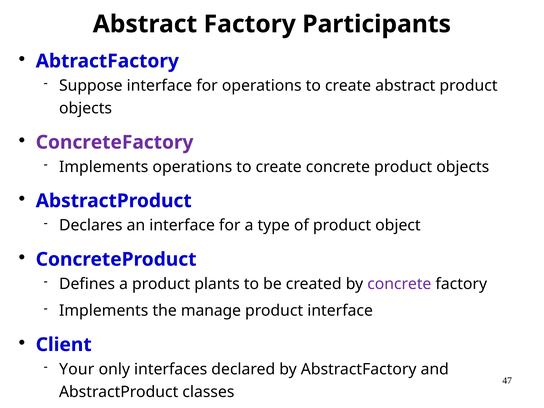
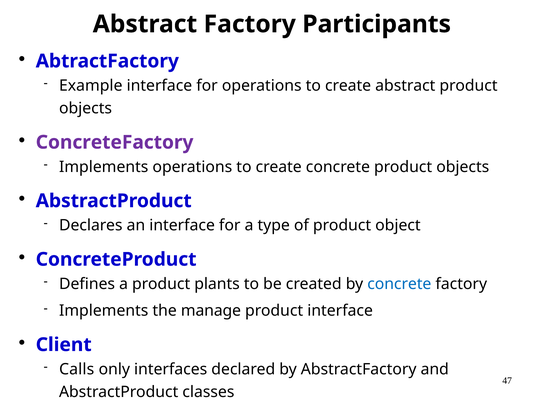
Suppose: Suppose -> Example
concrete at (399, 284) colour: purple -> blue
Your: Your -> Calls
